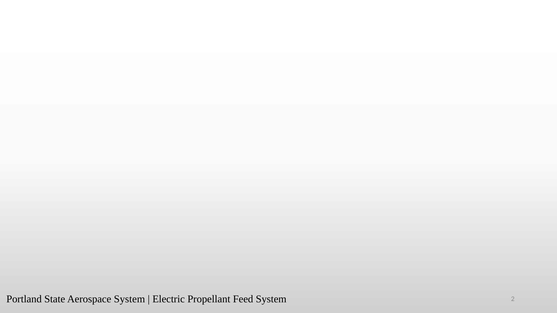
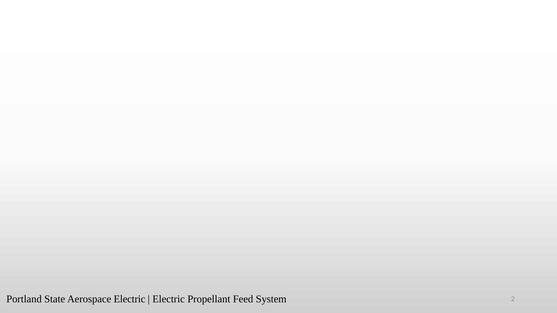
Aerospace System: System -> Electric
